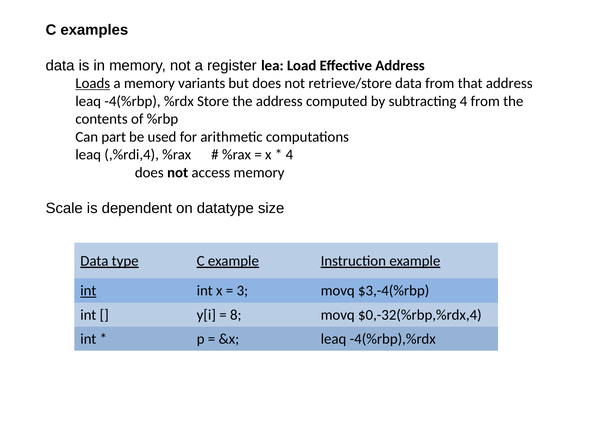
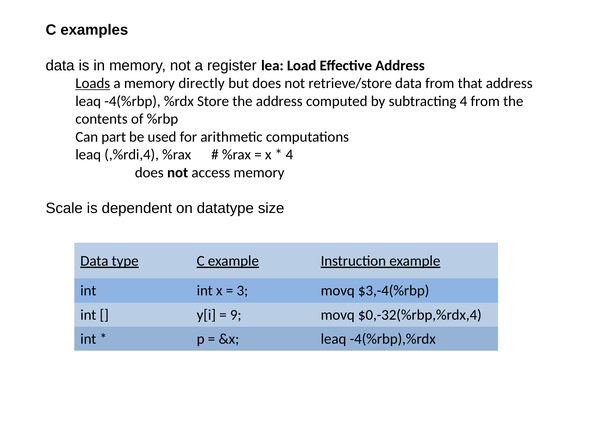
variants: variants -> directly
int at (88, 291) underline: present -> none
8: 8 -> 9
